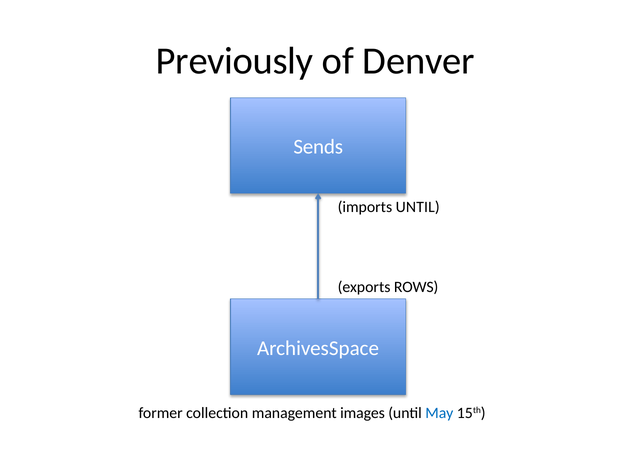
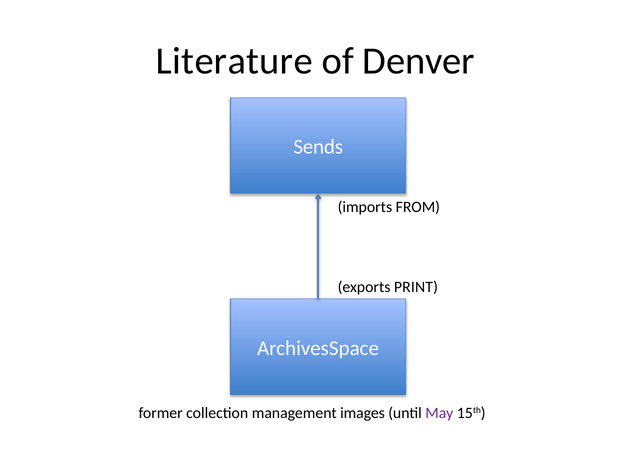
Previously: Previously -> Literature
imports UNTIL: UNTIL -> FROM
ROWS: ROWS -> PRINT
May colour: blue -> purple
